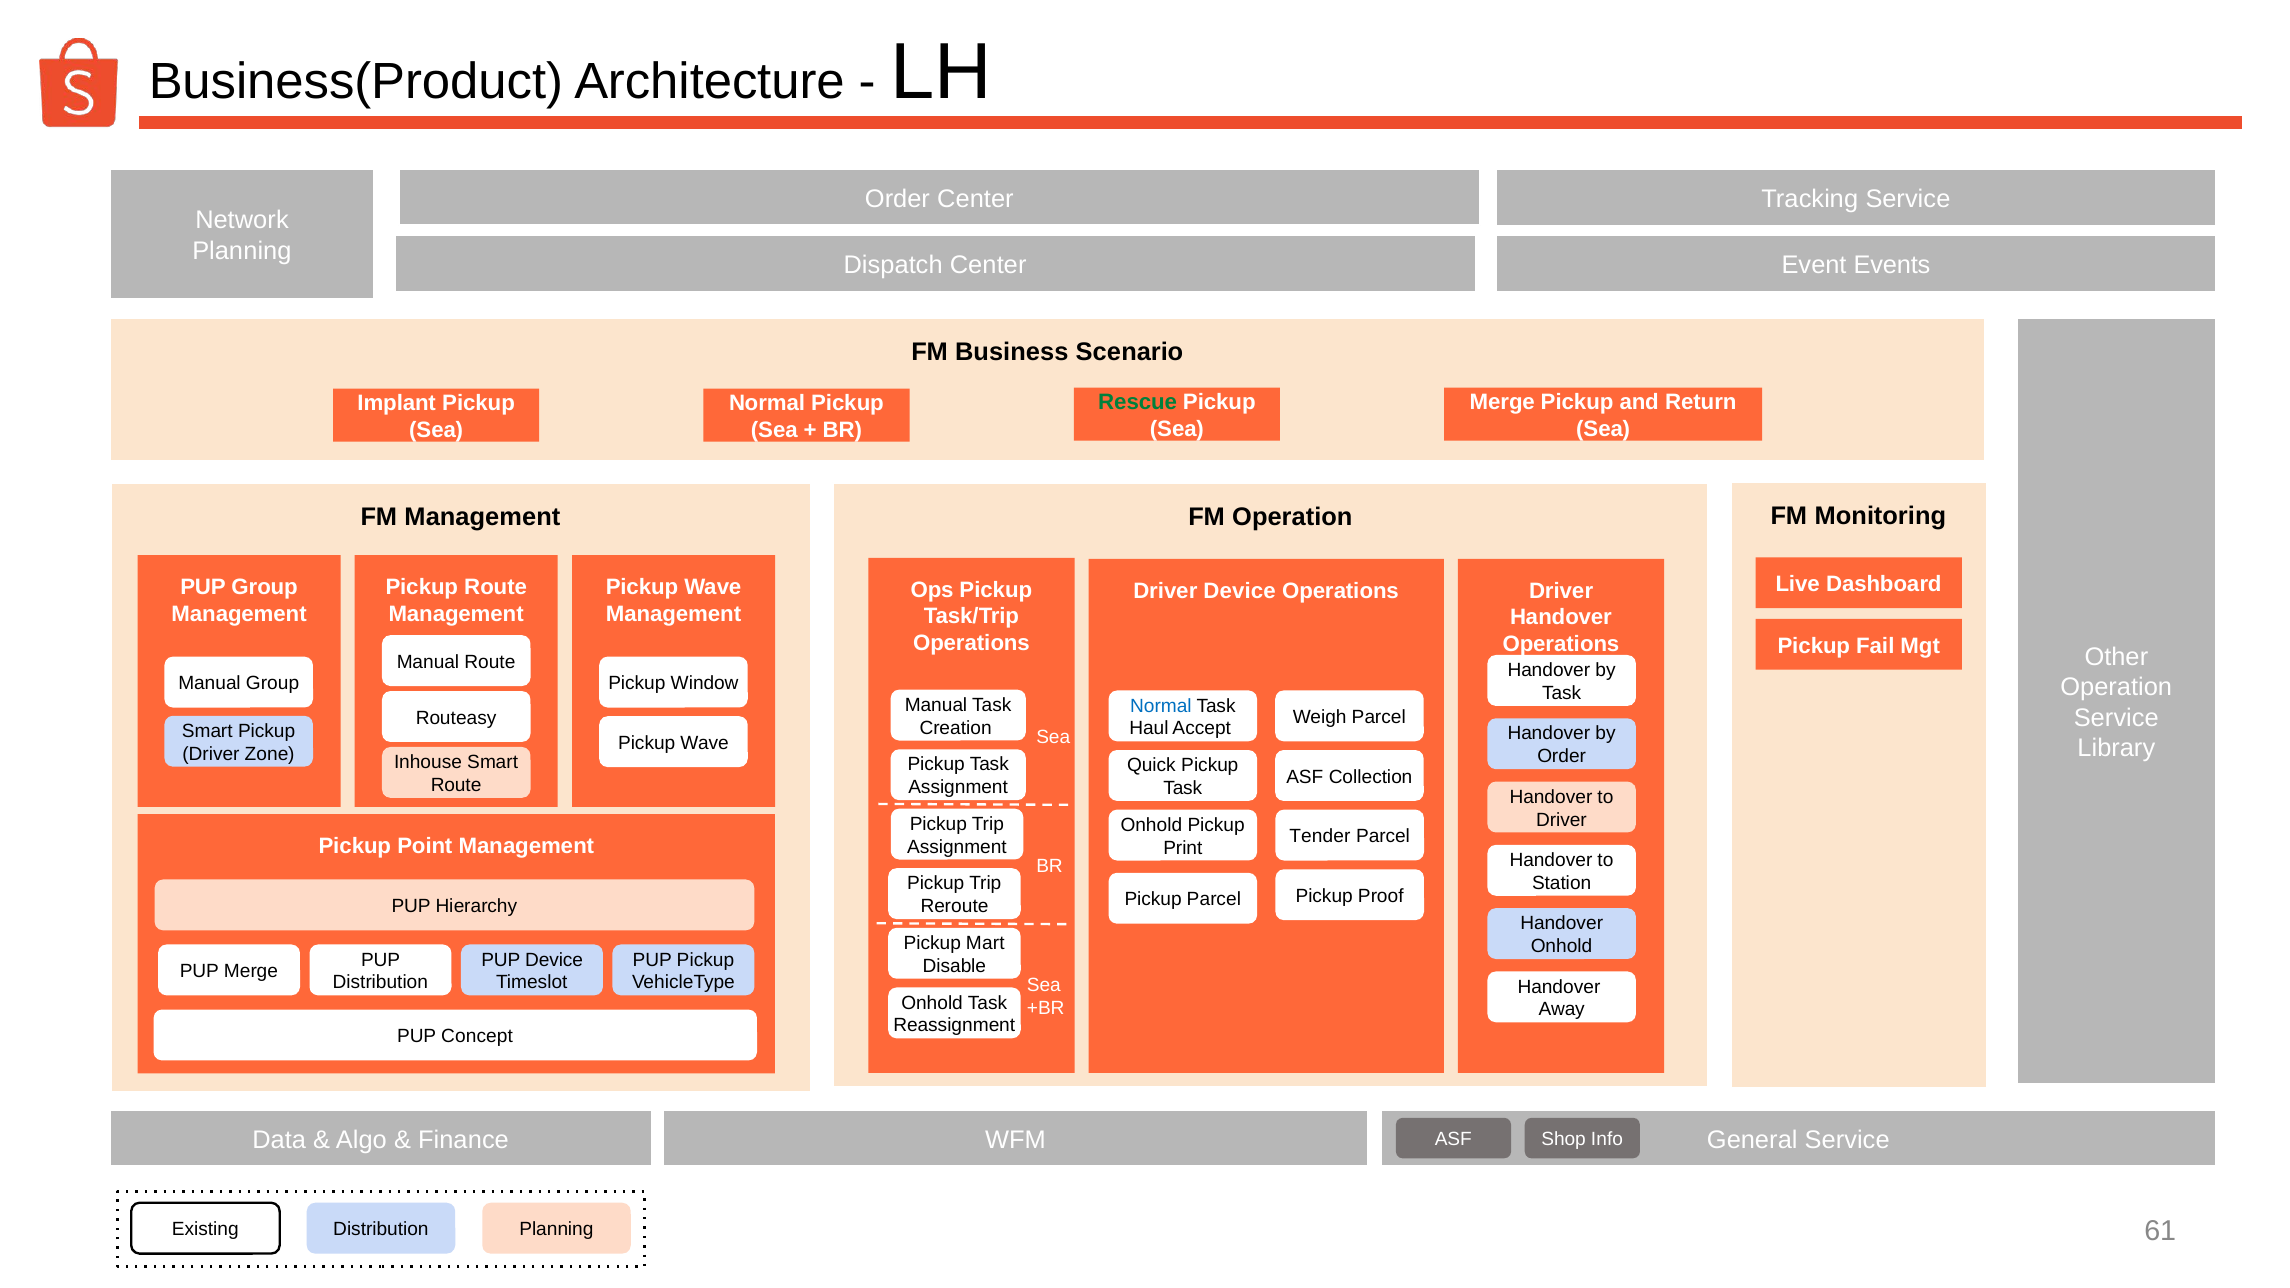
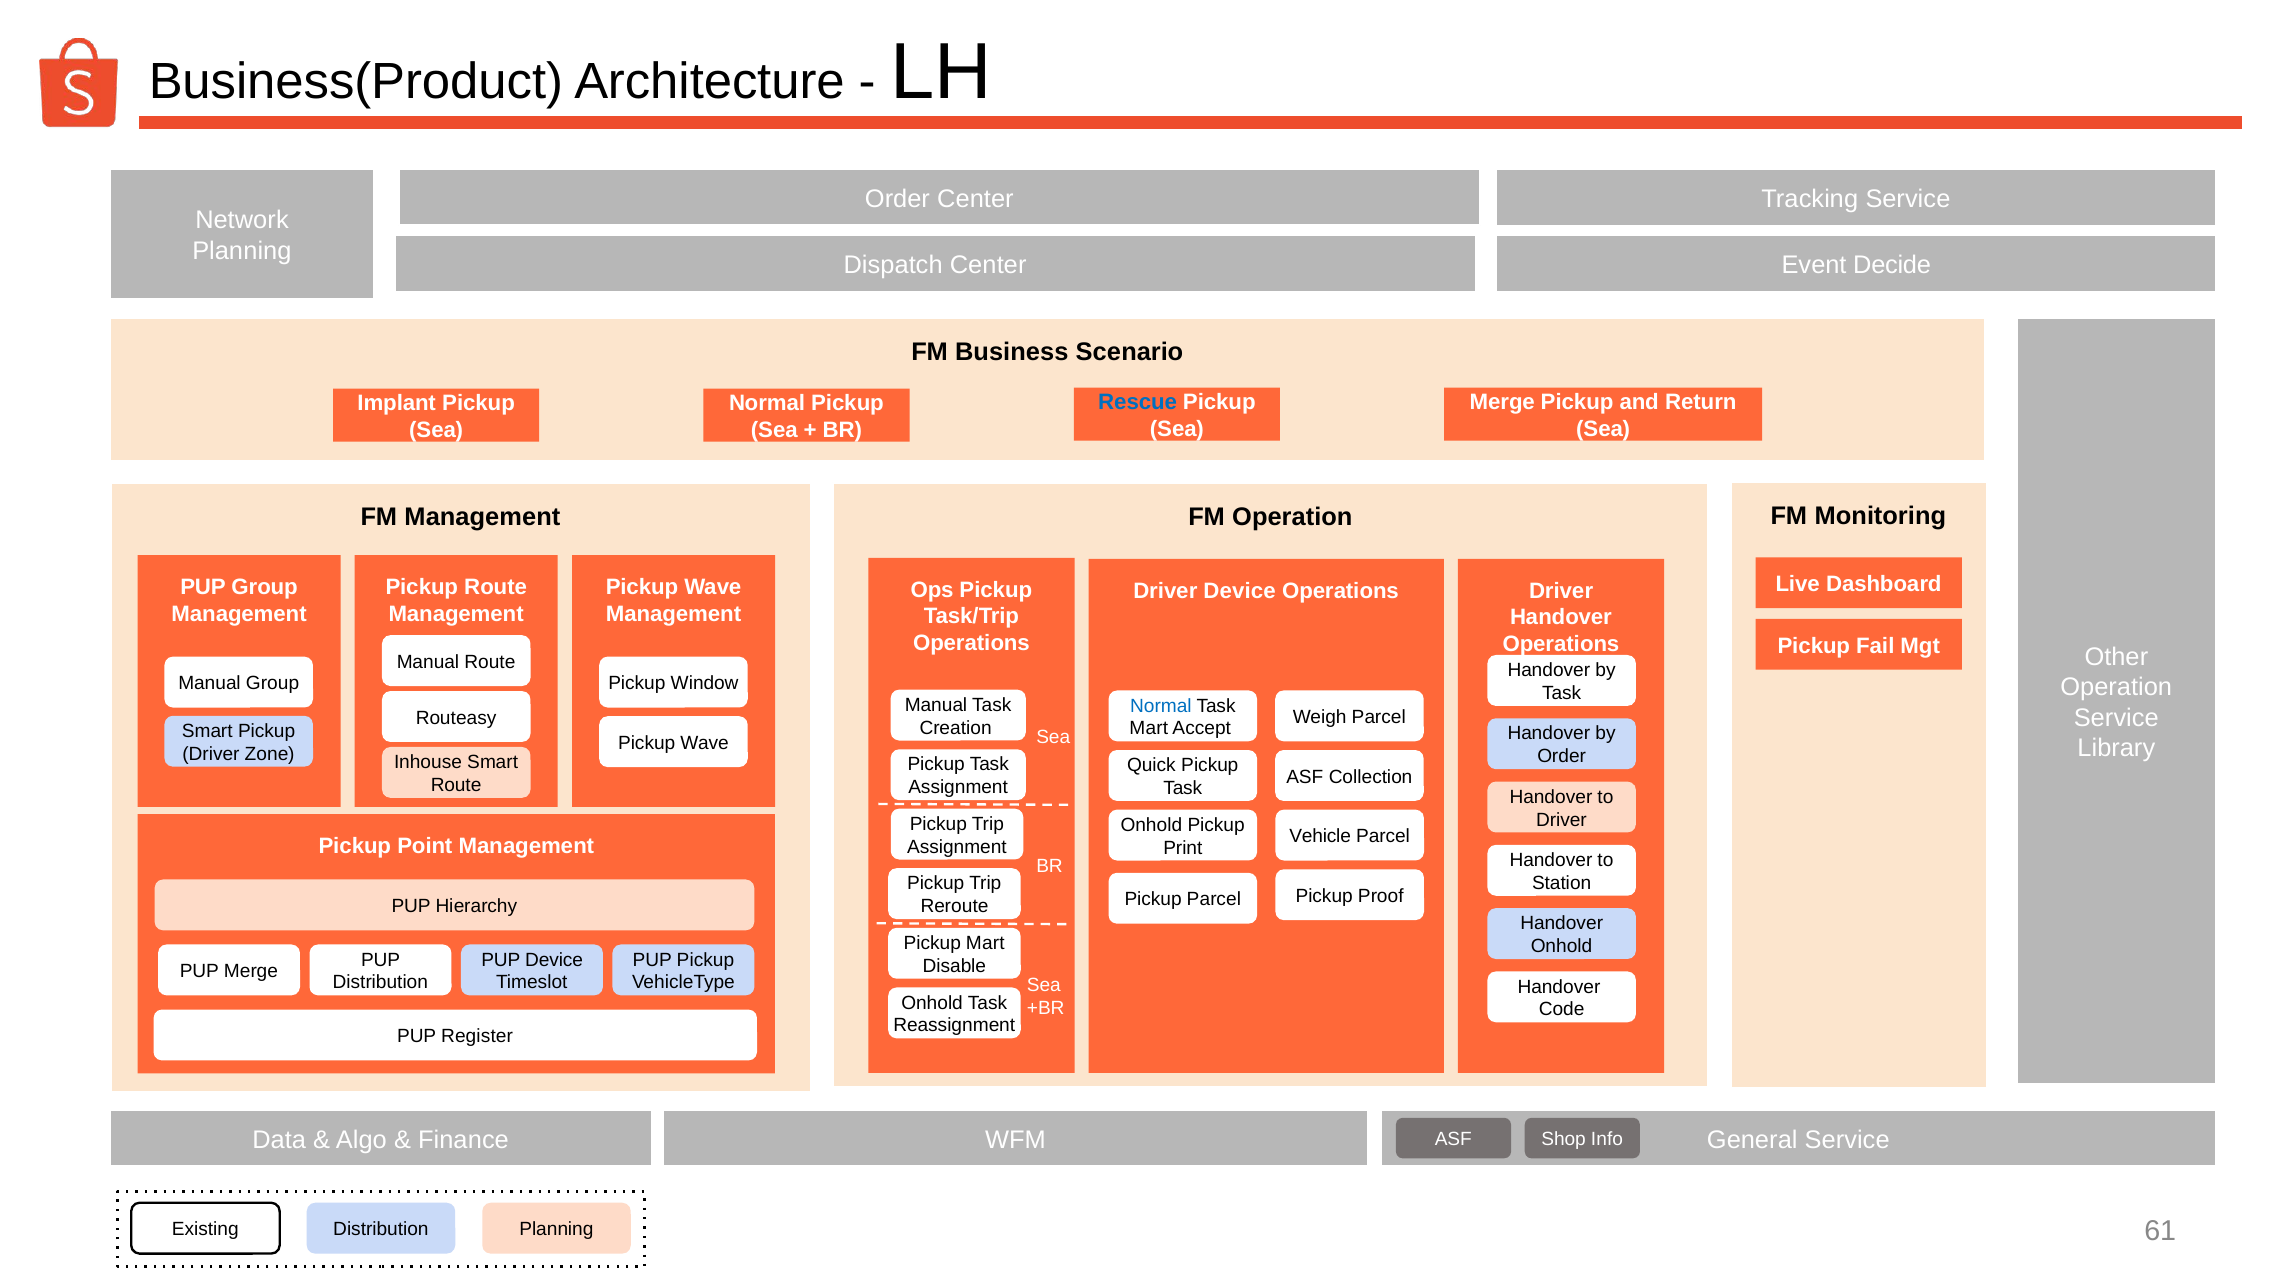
Events: Events -> Decide
Rescue colour: green -> blue
Haul at (1149, 729): Haul -> Mart
Tender: Tender -> Vehicle
Away: Away -> Code
Concept: Concept -> Register
